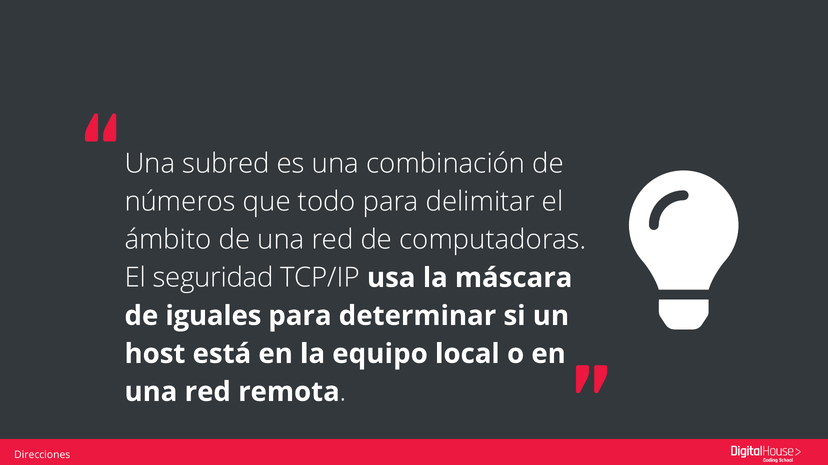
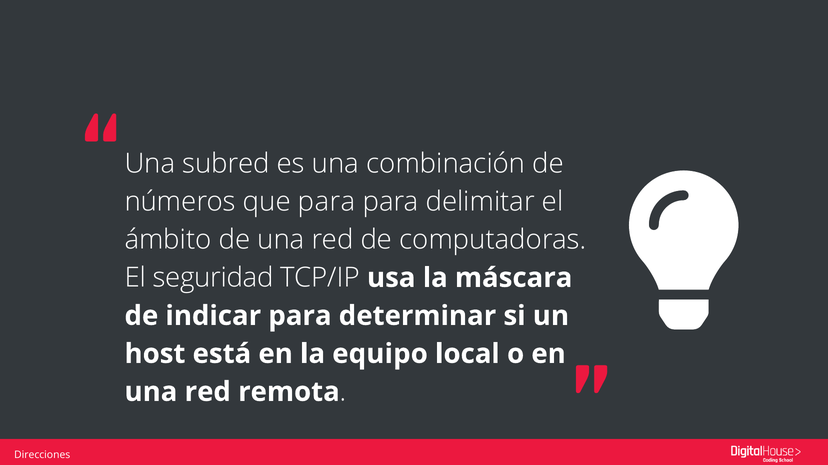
que todo: todo -> para
iguales: iguales -> indicar
